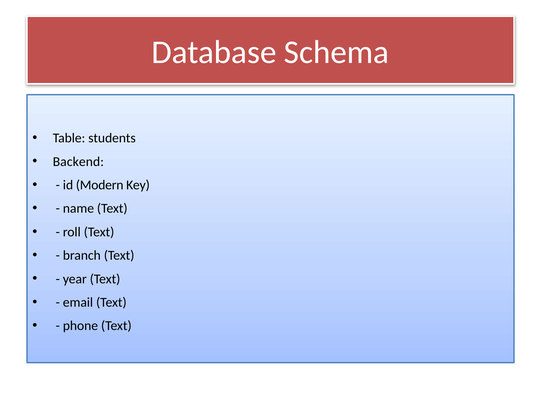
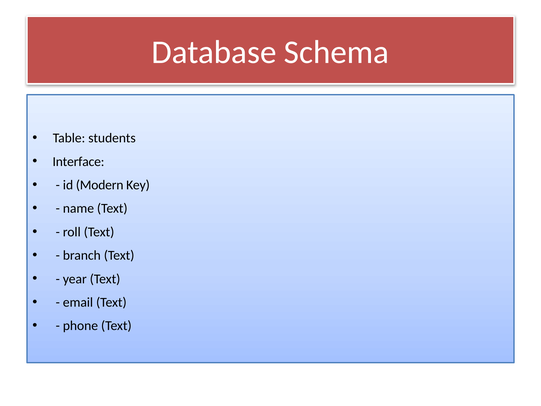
Backend: Backend -> Interface
